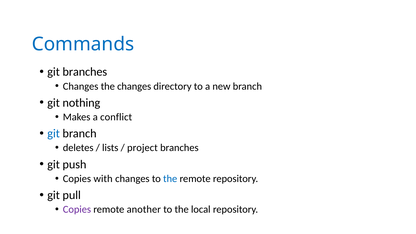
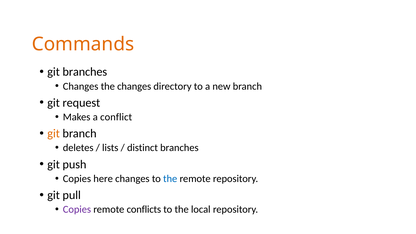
Commands colour: blue -> orange
nothing: nothing -> request
git at (54, 134) colour: blue -> orange
project: project -> distinct
with: with -> here
another: another -> conflicts
